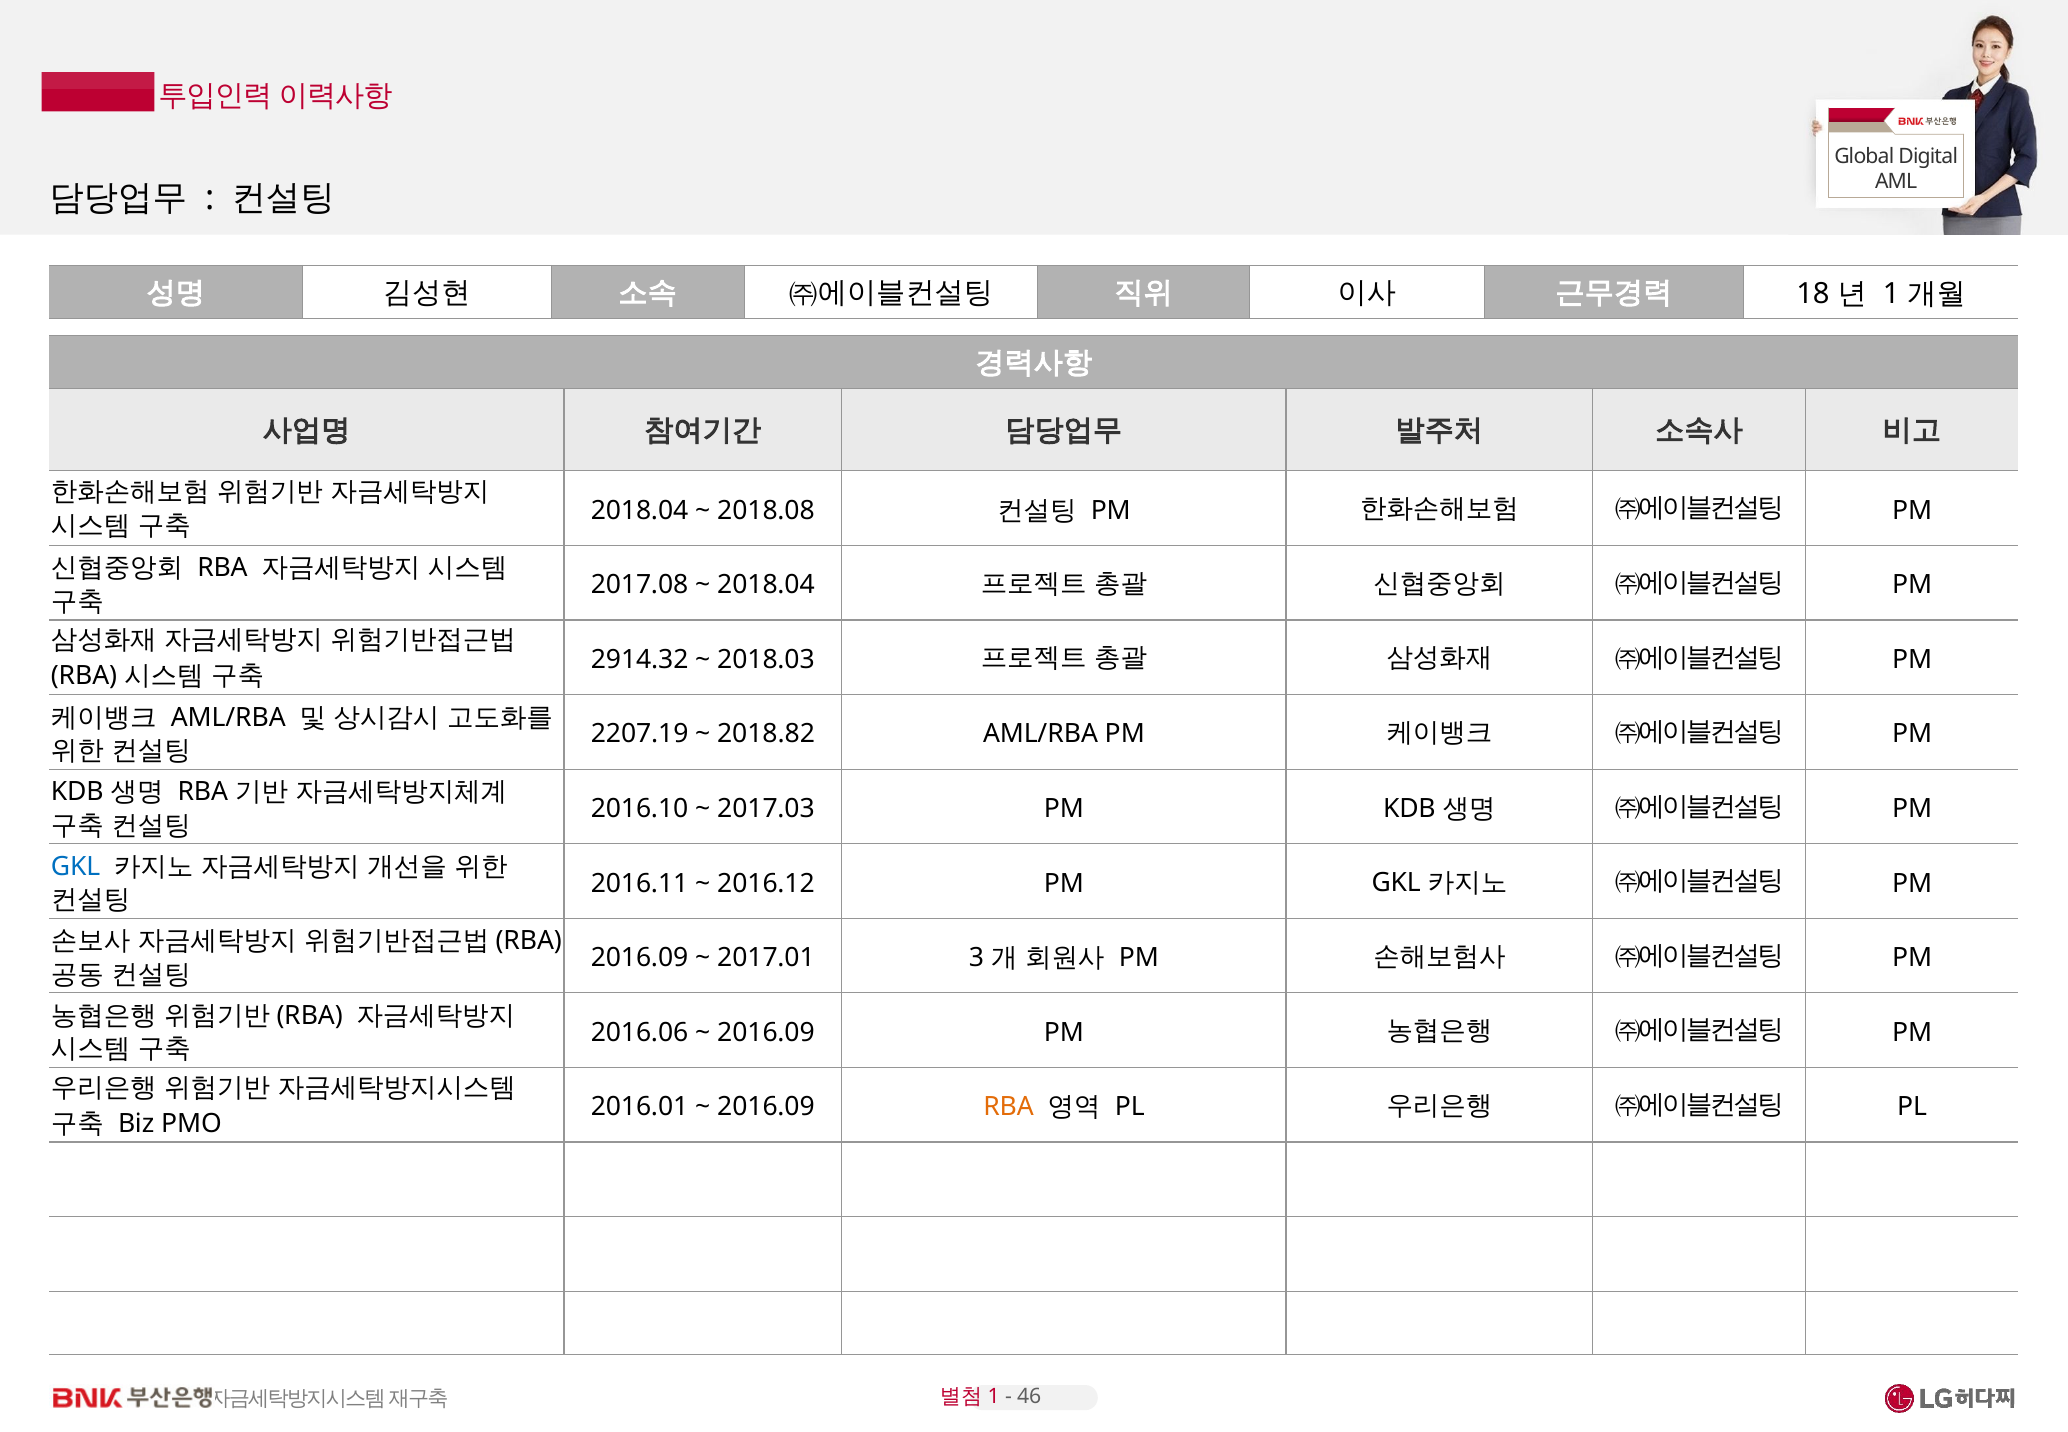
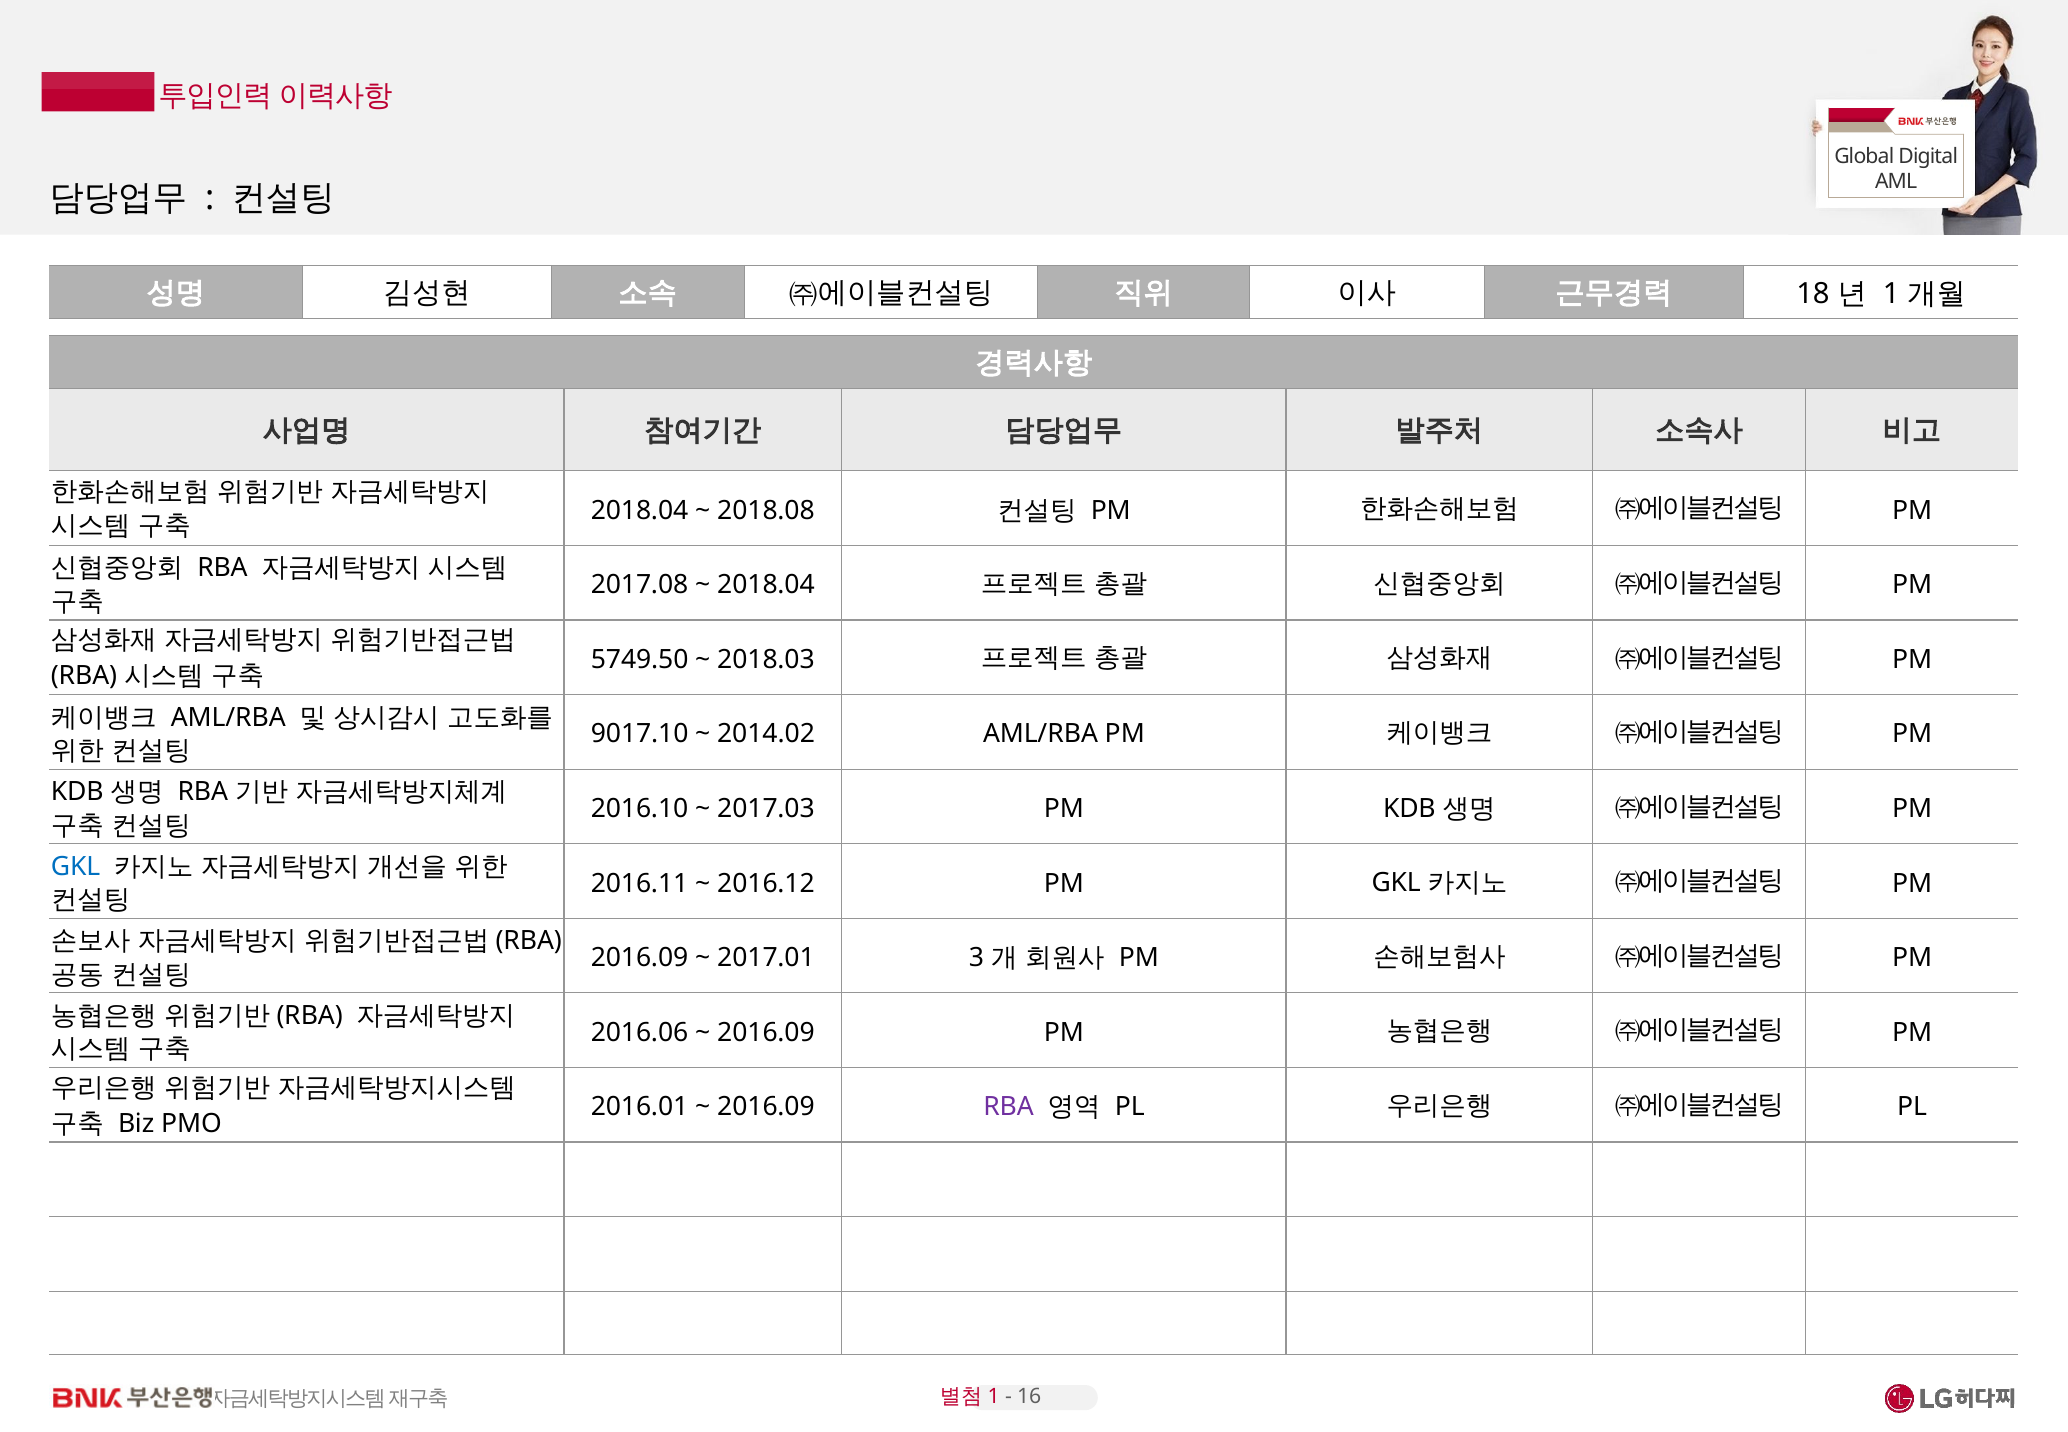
2914.32: 2914.32 -> 5749.50
2207.19: 2207.19 -> 9017.10
2018.82: 2018.82 -> 2014.02
RBA at (1009, 1107) colour: orange -> purple
46: 46 -> 16
